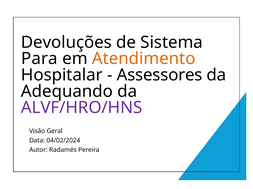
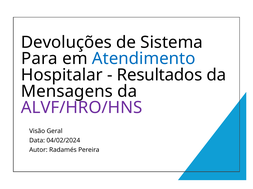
Atendimento colour: orange -> blue
Assessores: Assessores -> Resultados
Adequando: Adequando -> Mensagens
